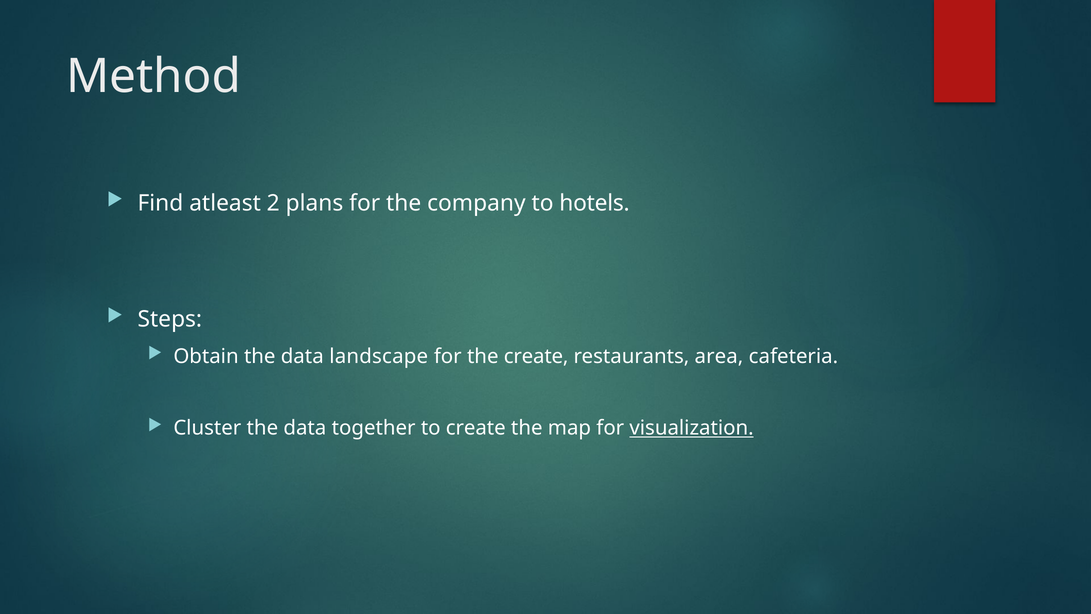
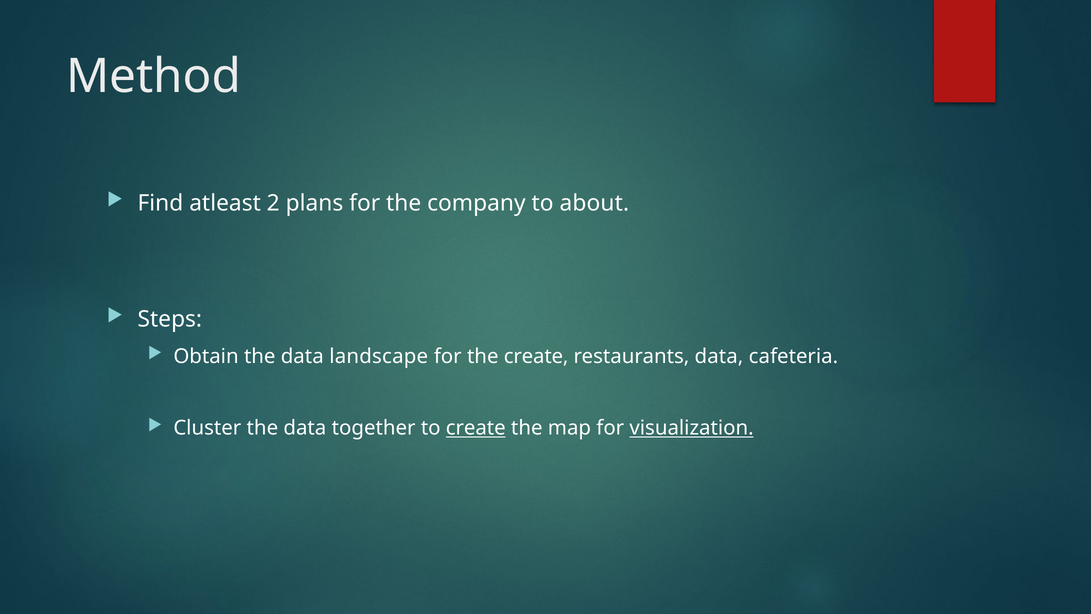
hotels: hotels -> about
restaurants area: area -> data
create at (476, 428) underline: none -> present
